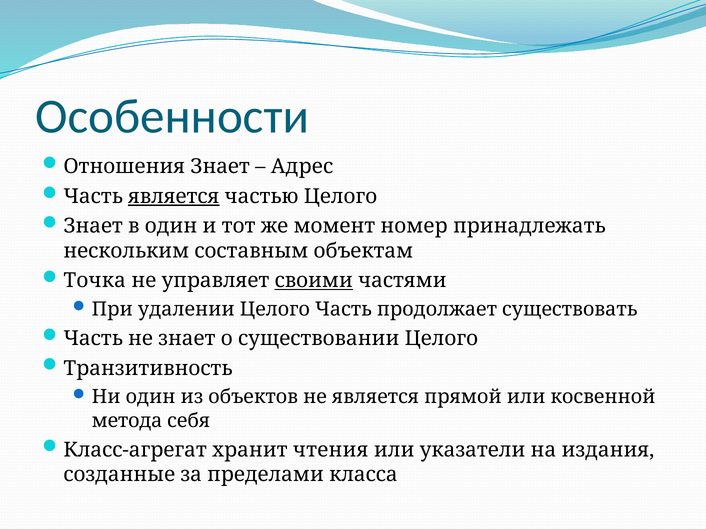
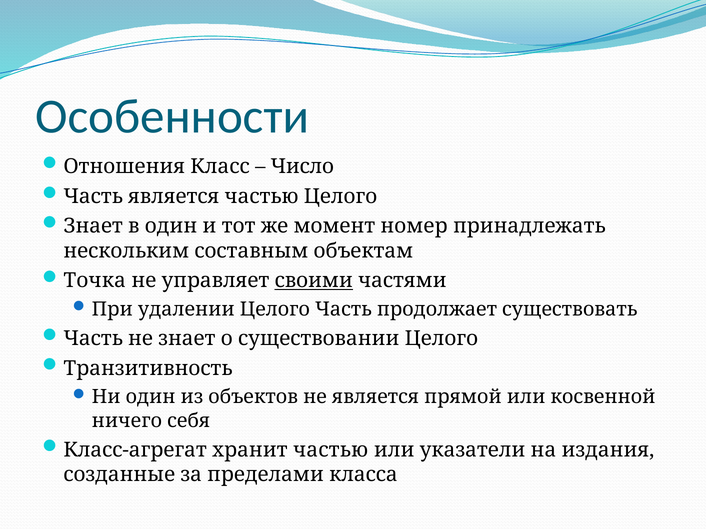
Отношения Знает: Знает -> Класс
Адрес: Адрес -> Число
является at (174, 196) underline: present -> none
метода: метода -> ничего
хранит чтения: чтения -> частью
